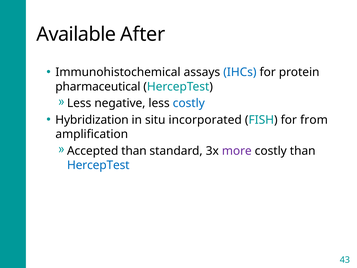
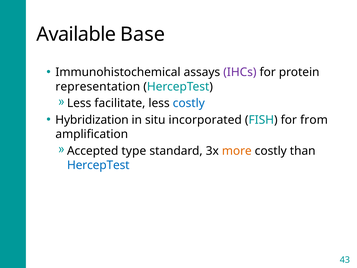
After: After -> Base
IHCs colour: blue -> purple
pharmaceutical: pharmaceutical -> representation
negative: negative -> facilitate
Accepted than: than -> type
more colour: purple -> orange
